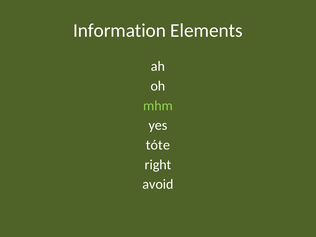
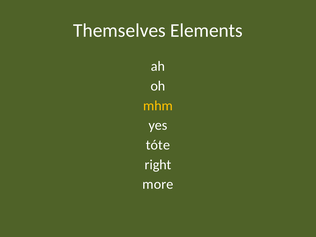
Information: Information -> Themselves
mhm colour: light green -> yellow
avoid: avoid -> more
